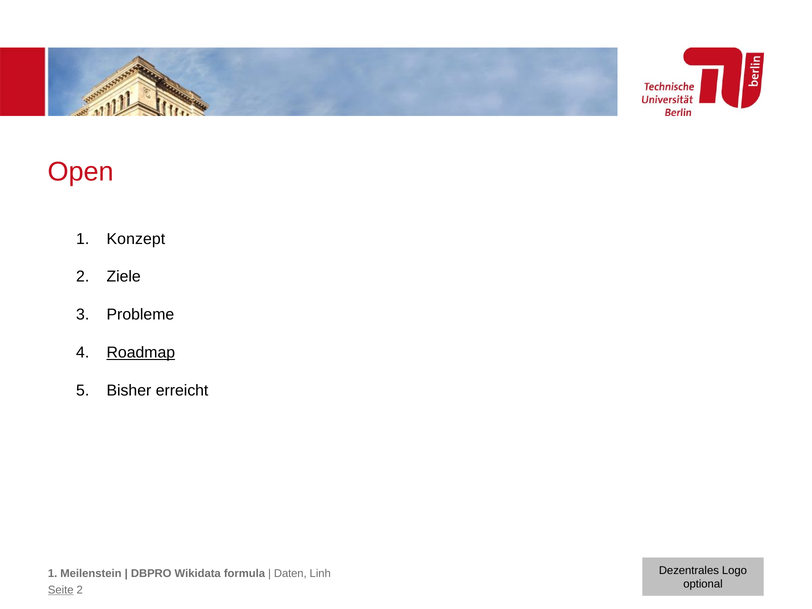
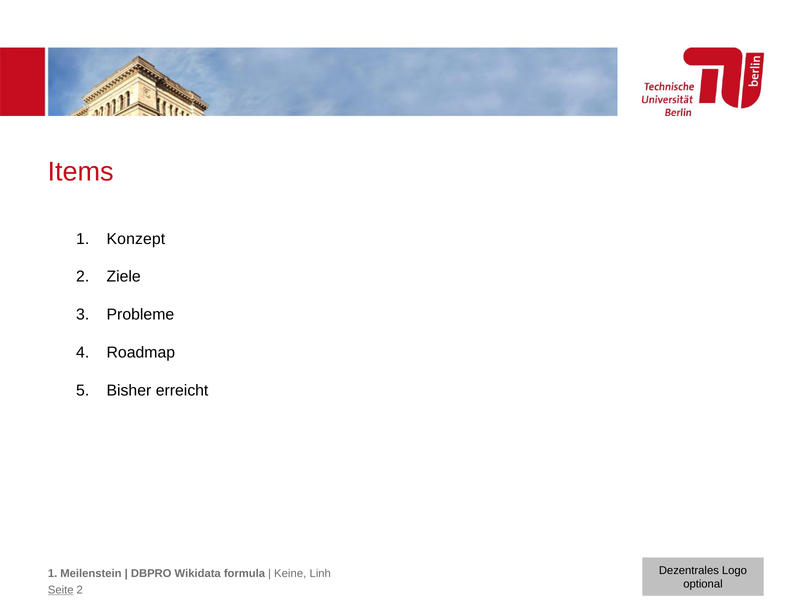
Open: Open -> Items
Roadmap underline: present -> none
Daten: Daten -> Keine
